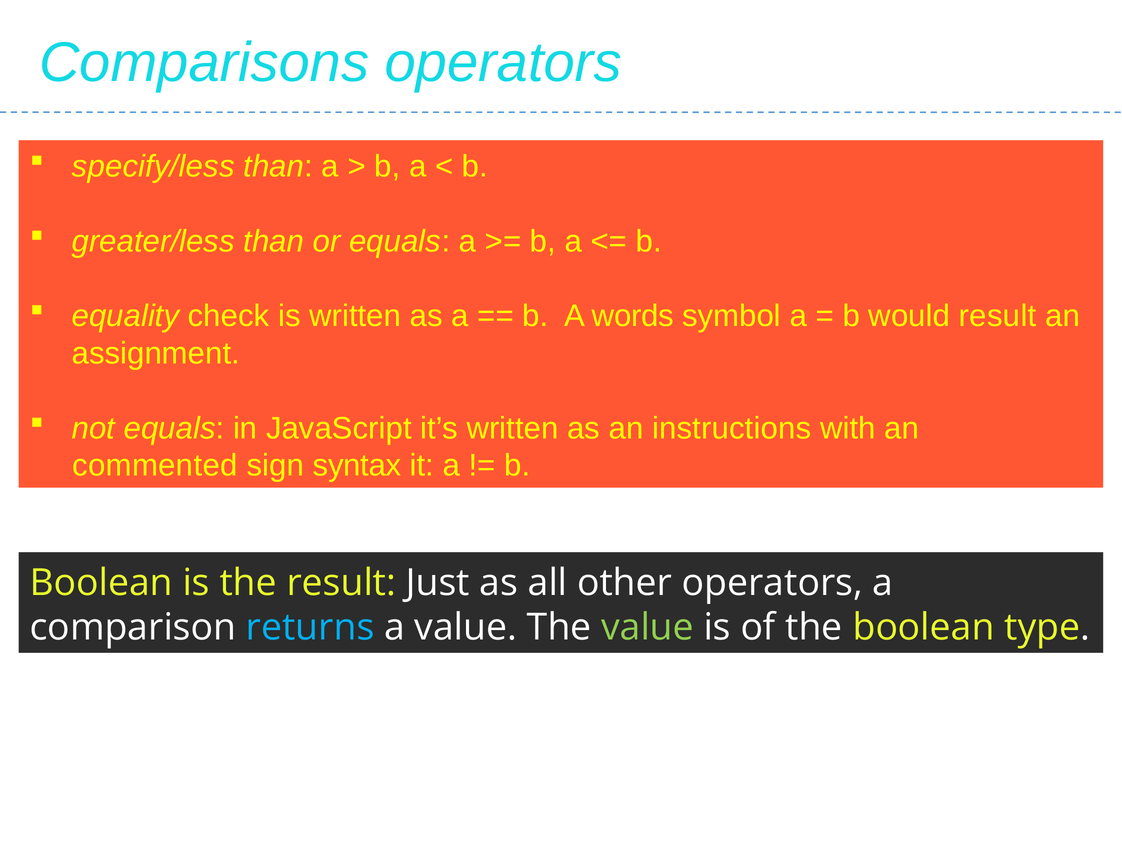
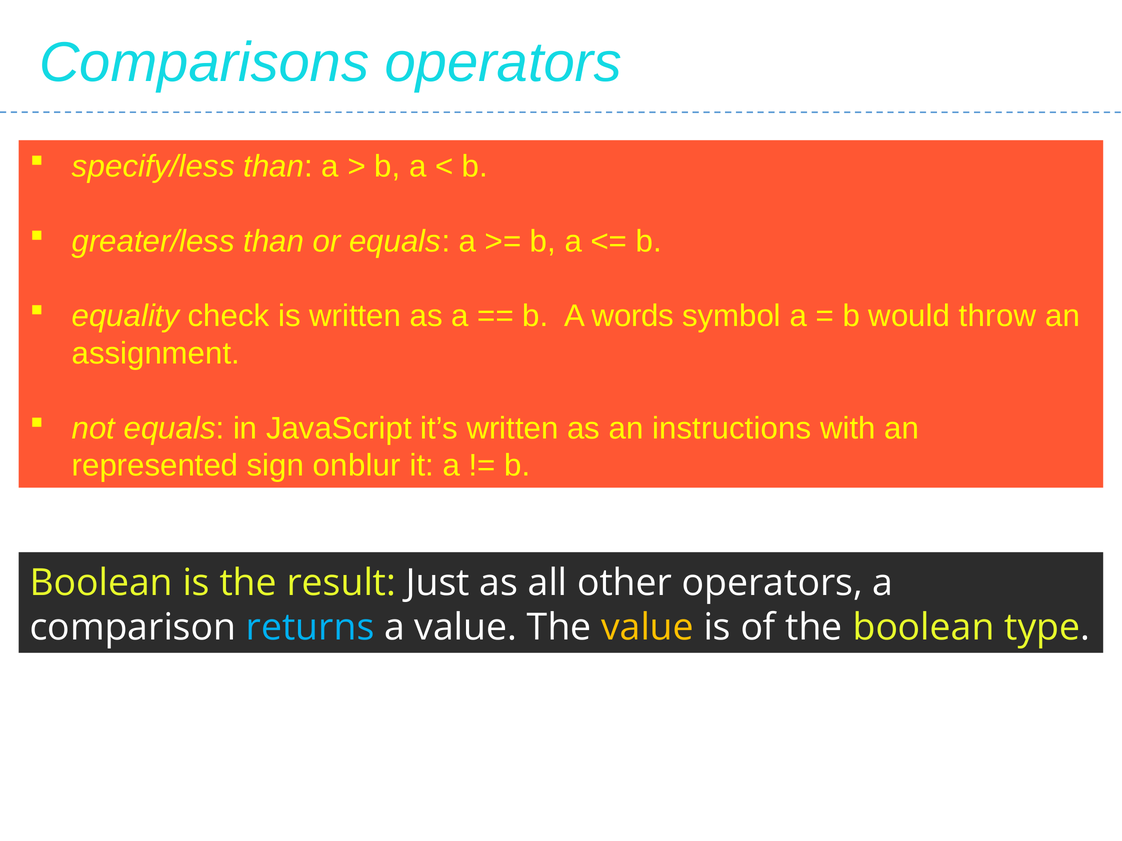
would result: result -> throw
commented: commented -> represented
syntax: syntax -> onblur
value at (648, 628) colour: light green -> yellow
